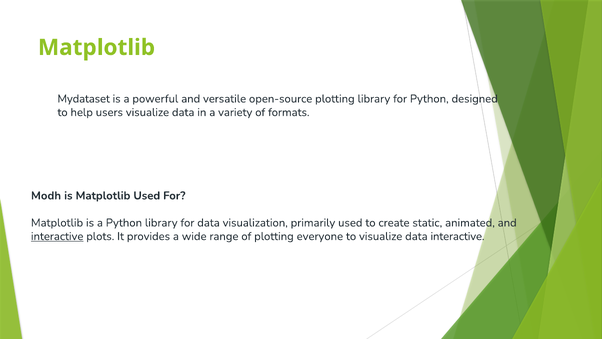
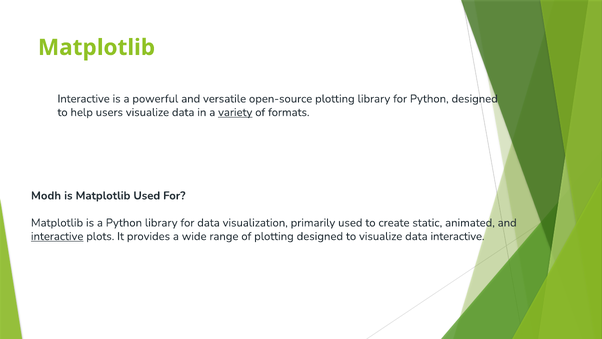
Mydataset at (84, 99): Mydataset -> Interactive
variety underline: none -> present
plotting everyone: everyone -> designed
